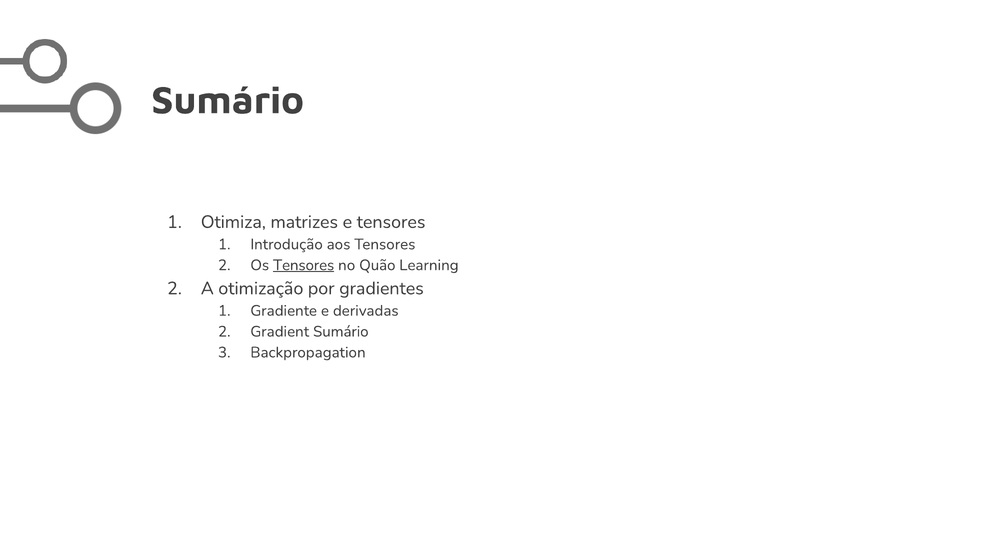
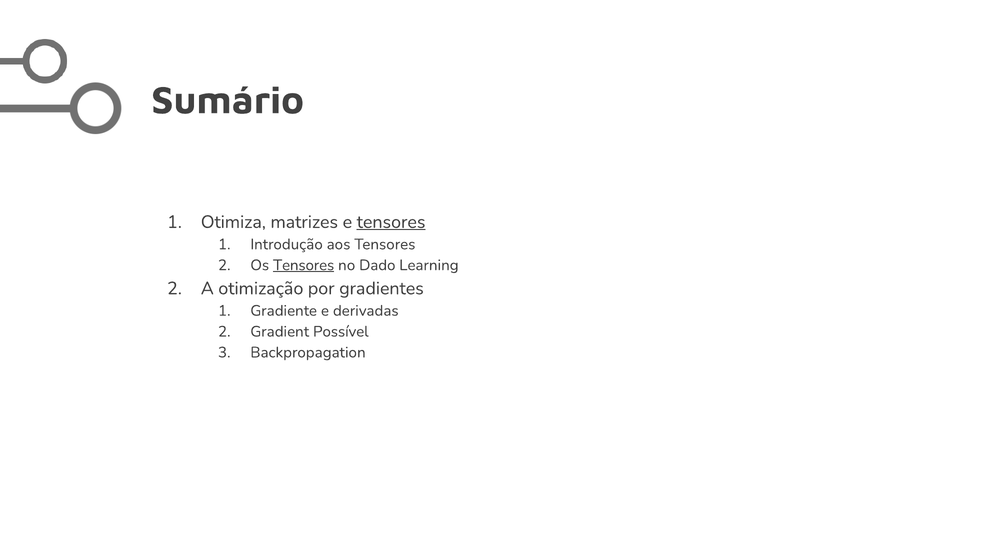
tensores at (391, 222) underline: none -> present
Quão: Quão -> Dado
Gradient Sumário: Sumário -> Possível
